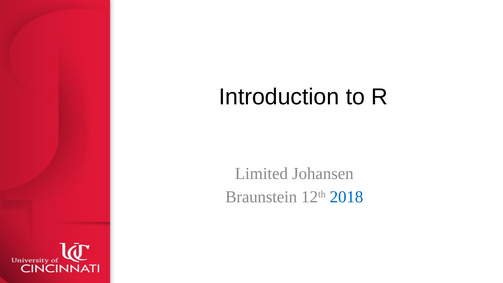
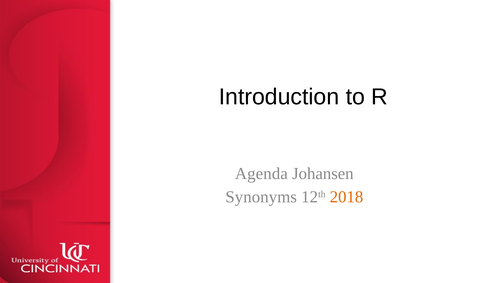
Limited: Limited -> Agenda
Braunstein: Braunstein -> Synonyms
2018 colour: blue -> orange
